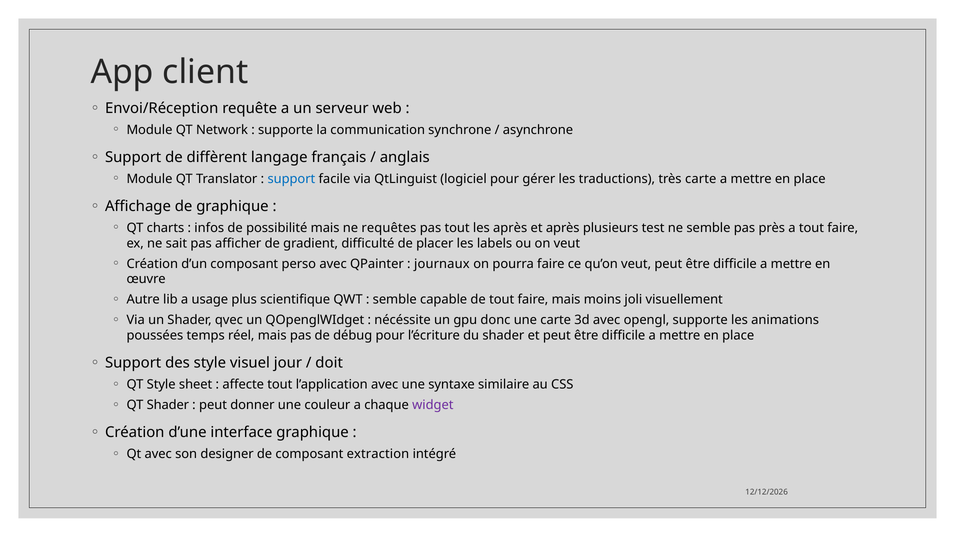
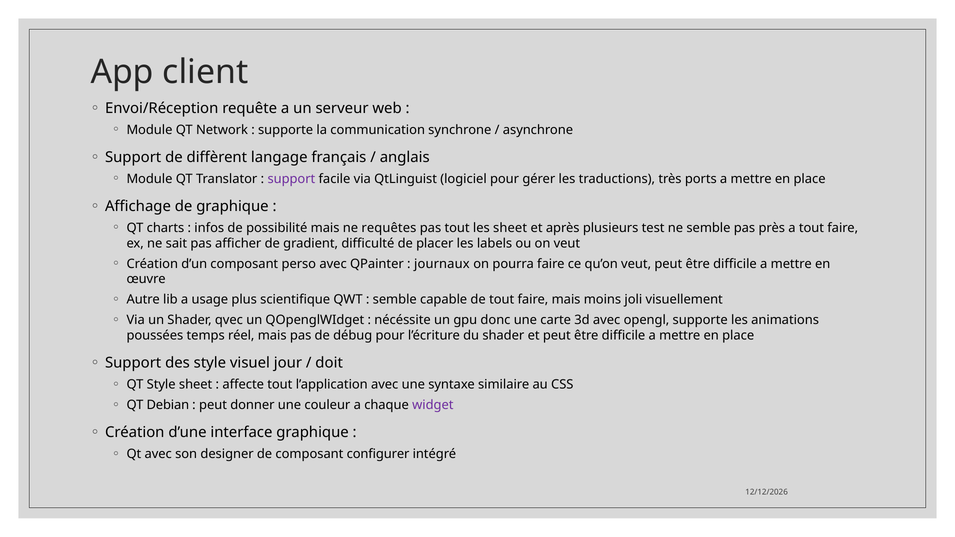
support at (291, 179) colour: blue -> purple
très carte: carte -> ports
les après: après -> sheet
QT Shader: Shader -> Debian
extraction: extraction -> configurer
